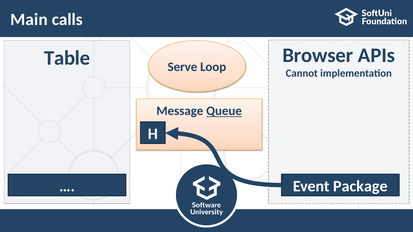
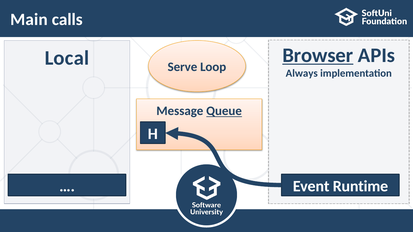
Browser underline: none -> present
Table: Table -> Local
Cannot: Cannot -> Always
Package: Package -> Runtime
